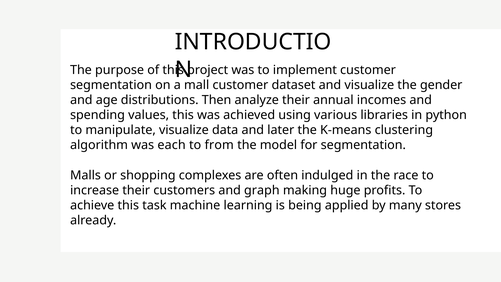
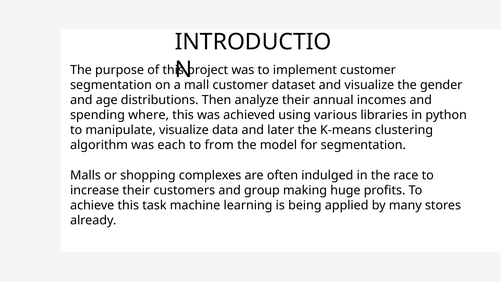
values: values -> where
graph: graph -> group
